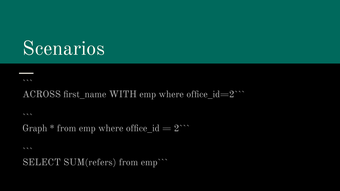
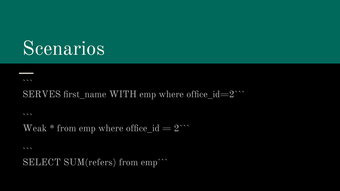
ACROSS: ACROSS -> SERVES
Graph: Graph -> Weak
